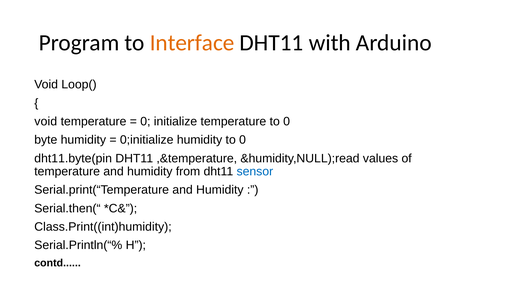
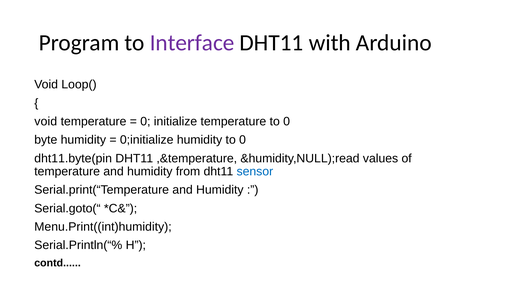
Interface colour: orange -> purple
Serial.then(“: Serial.then(“ -> Serial.goto(“
Class.Print((int)humidity: Class.Print((int)humidity -> Menu.Print((int)humidity
